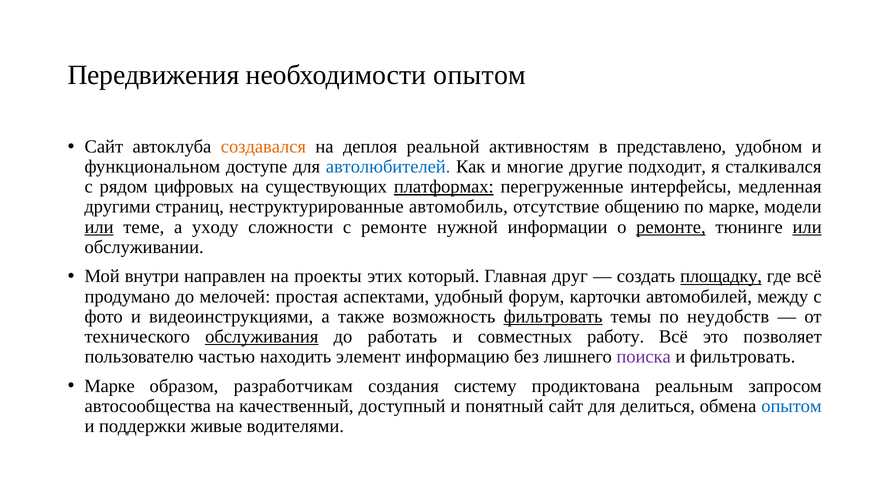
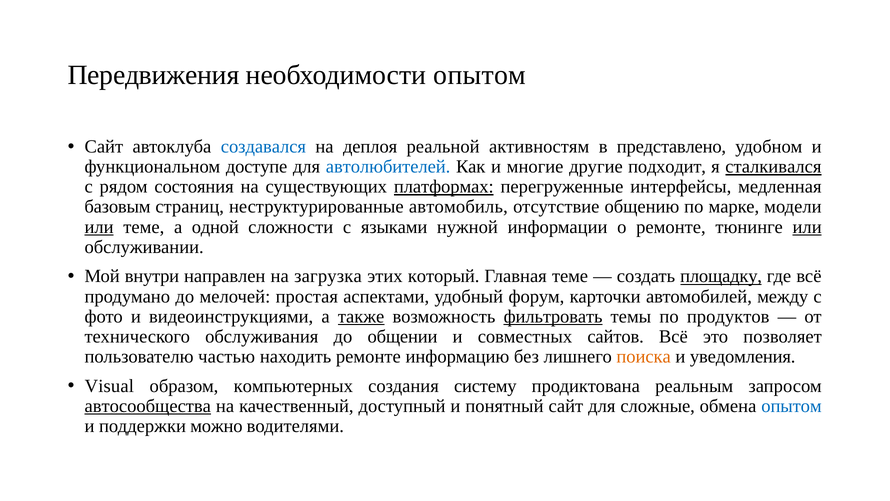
создавался colour: orange -> blue
сталкивался underline: none -> present
цифровых: цифровых -> состояния
другими: другими -> базовым
уходу: уходу -> одной
с ремонте: ремонте -> языками
ремонте at (671, 227) underline: present -> none
проекты: проекты -> загрузка
Главная друг: друг -> теме
также underline: none -> present
неудобств: неудобств -> продуктов
обслуживания underline: present -> none
работать: работать -> общении
работу: работу -> сайтов
находить элемент: элемент -> ремонте
поиска colour: purple -> orange
и фильтровать: фильтровать -> уведомления
Марке at (110, 386): Марке -> Visual
разработчикам: разработчикам -> компьютерных
автосообщества underline: none -> present
делиться: делиться -> сложные
живые: живые -> можно
